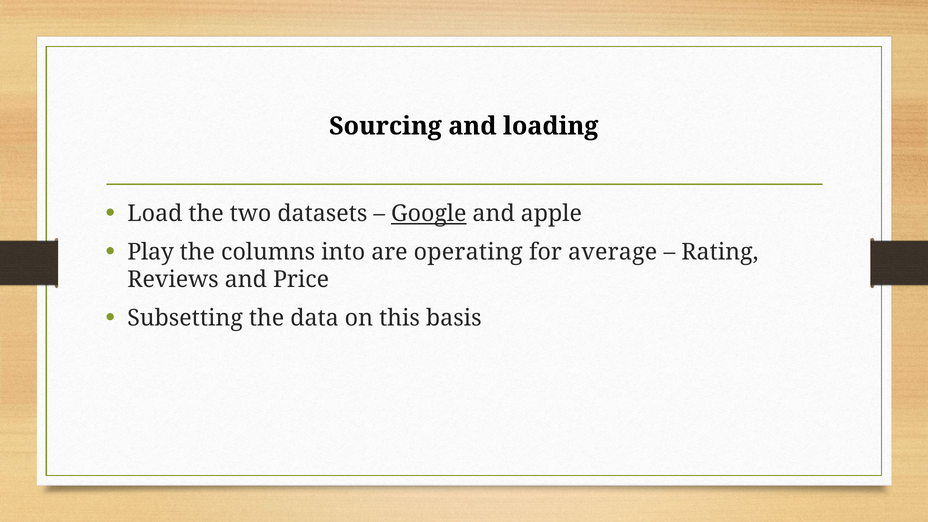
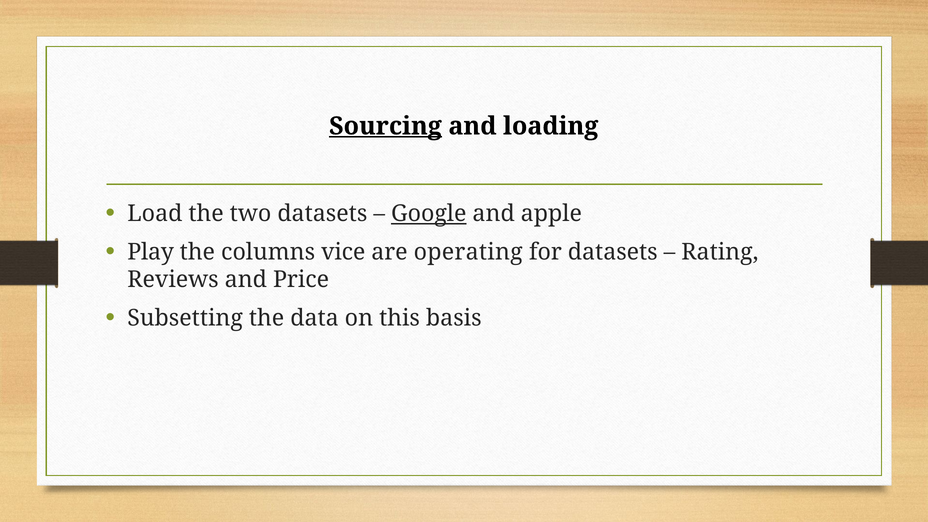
Sourcing underline: none -> present
into: into -> vice
for average: average -> datasets
